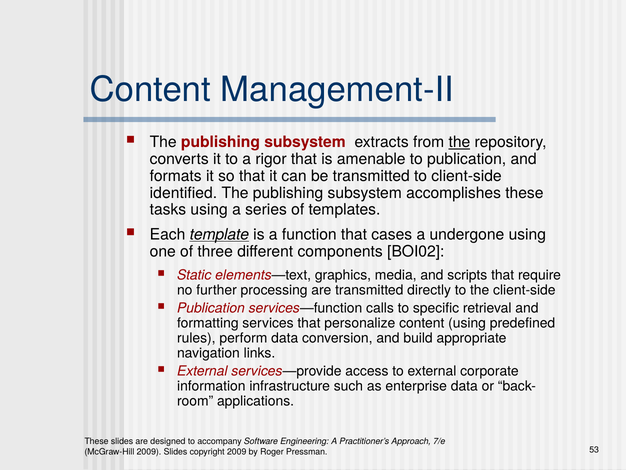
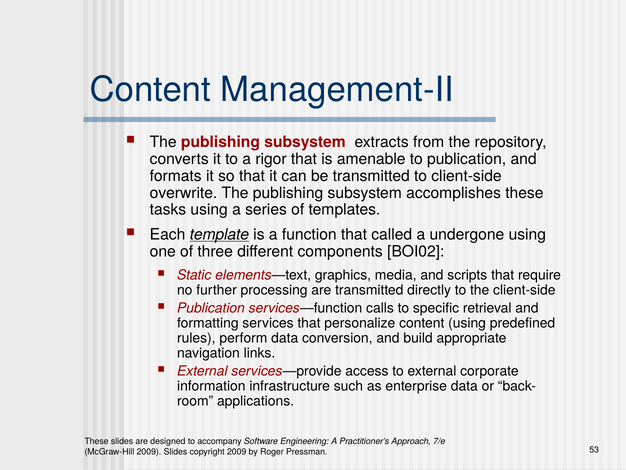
the at (459, 142) underline: present -> none
identified: identified -> overwrite
cases: cases -> called
